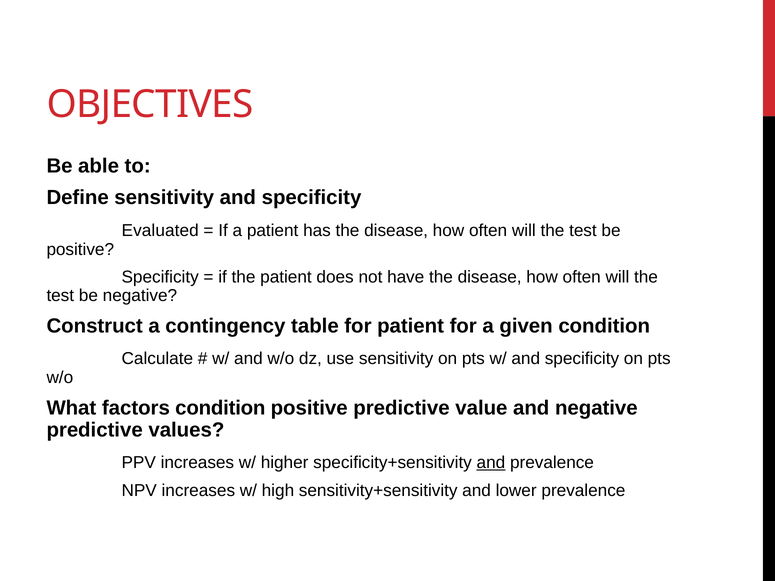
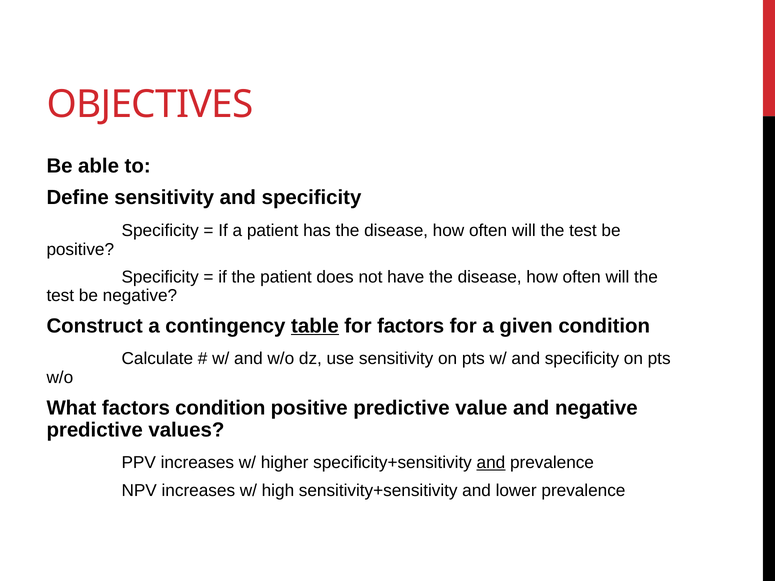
Evaluated at (160, 231): Evaluated -> Specificity
table underline: none -> present
for patient: patient -> factors
